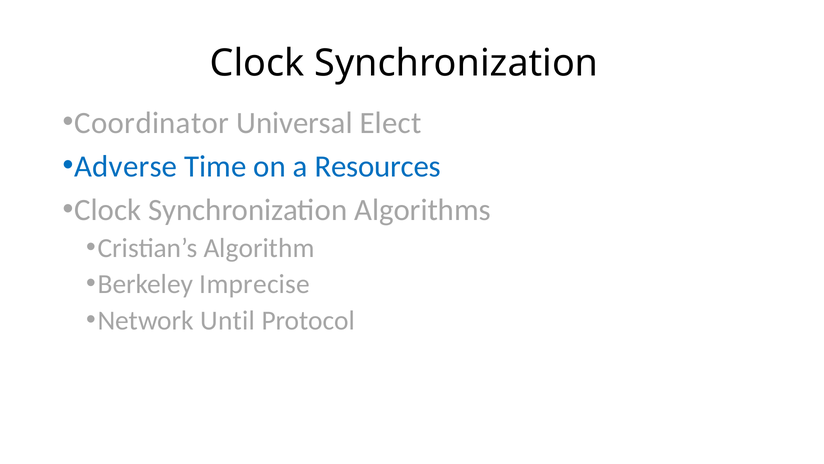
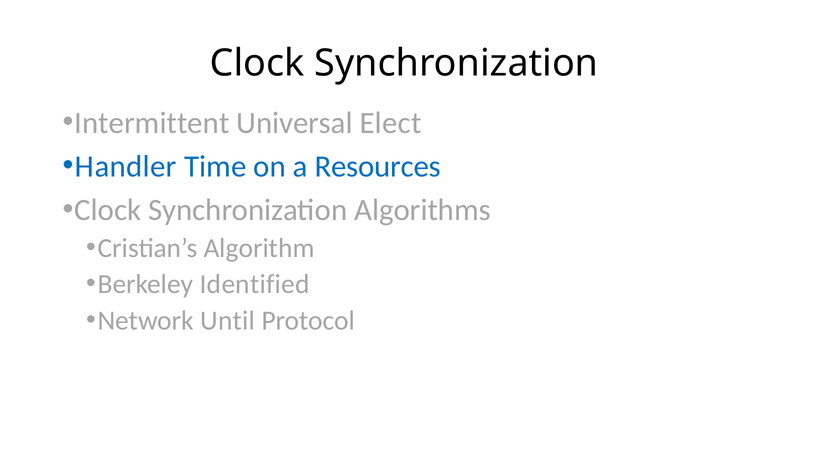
Coordinator: Coordinator -> Intermittent
Adverse: Adverse -> Handler
Imprecise: Imprecise -> Identified
